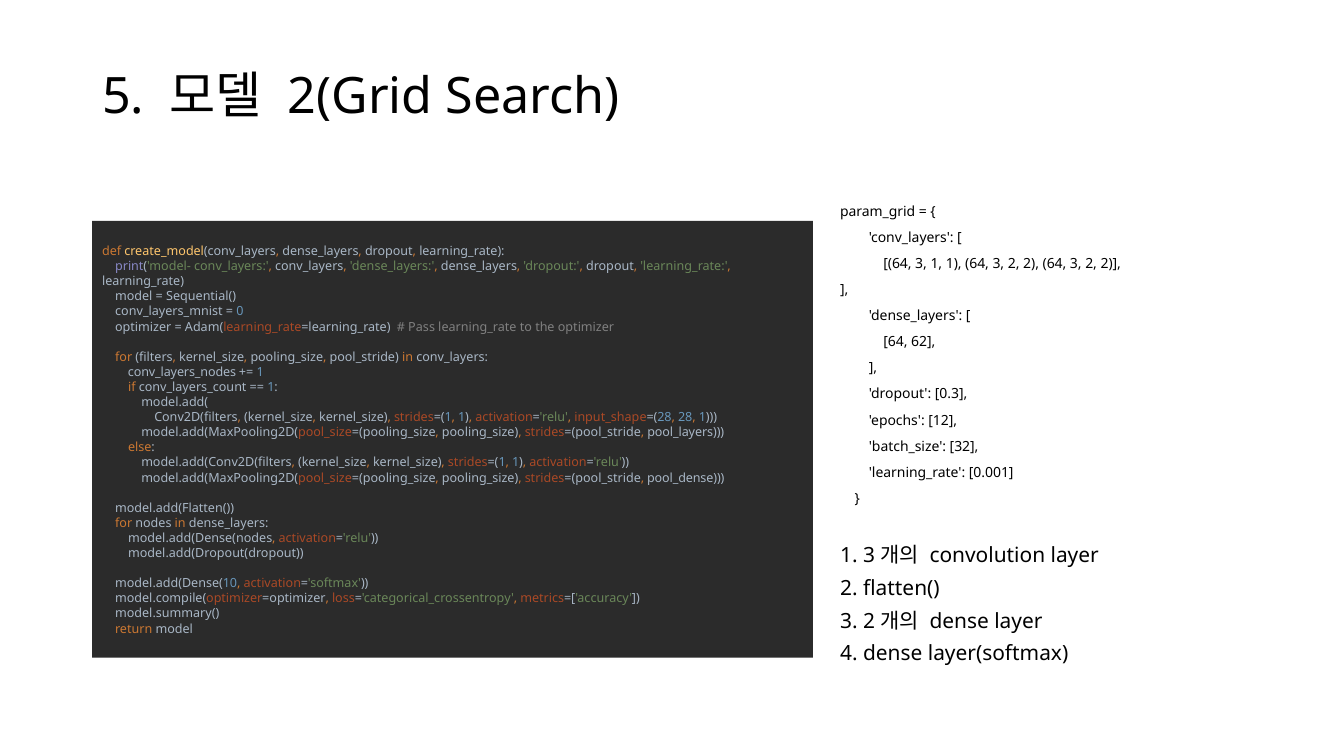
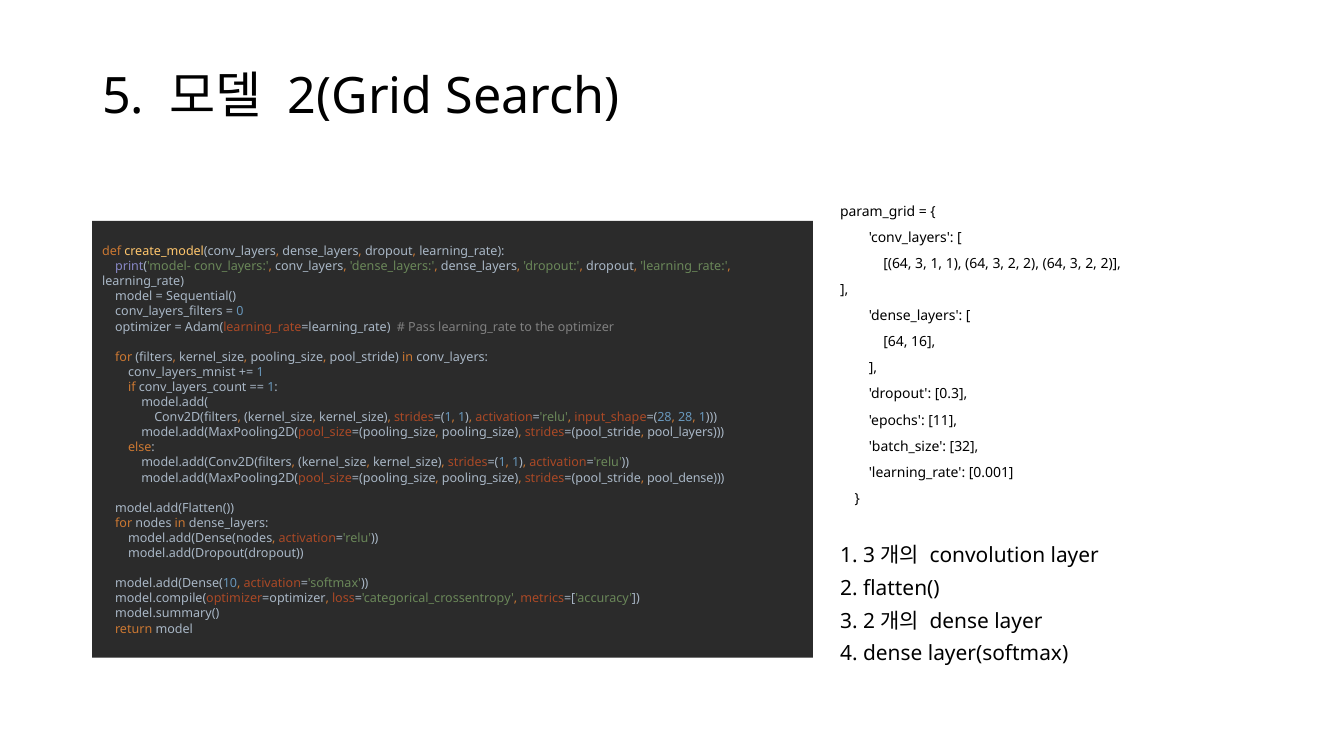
conv_layers_mnist: conv_layers_mnist -> conv_layers_filters
62: 62 -> 16
conv_layers_nodes: conv_layers_nodes -> conv_layers_mnist
12: 12 -> 11
